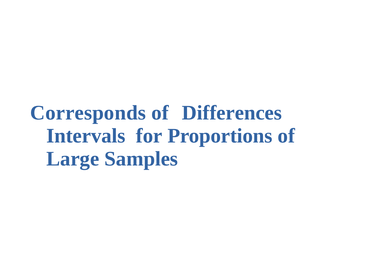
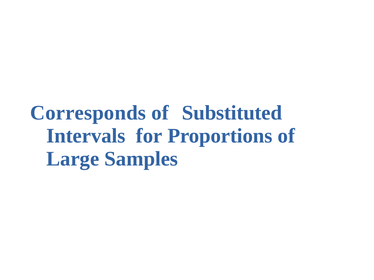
Differences: Differences -> Substituted
